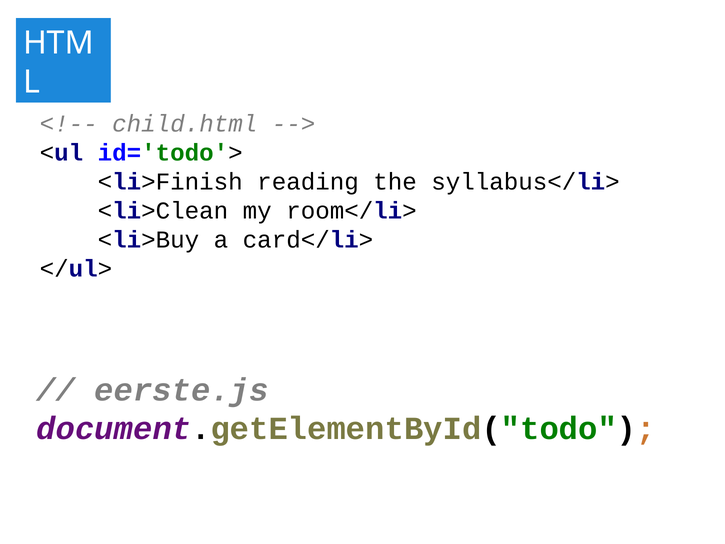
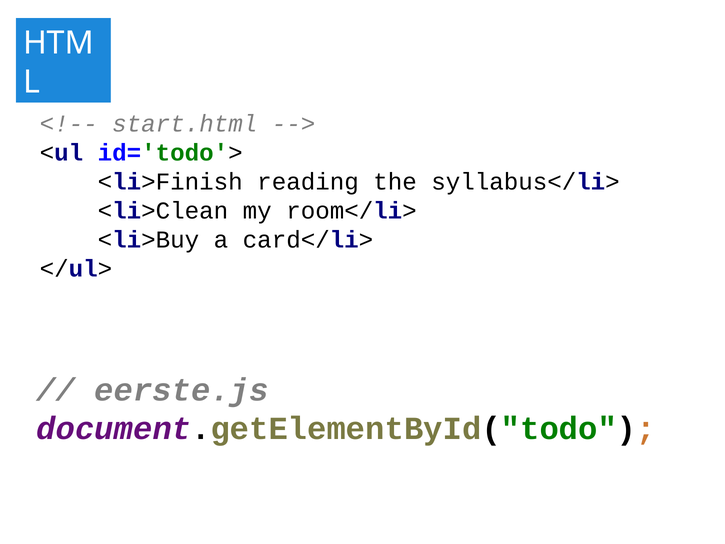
child.html: child.html -> start.html
